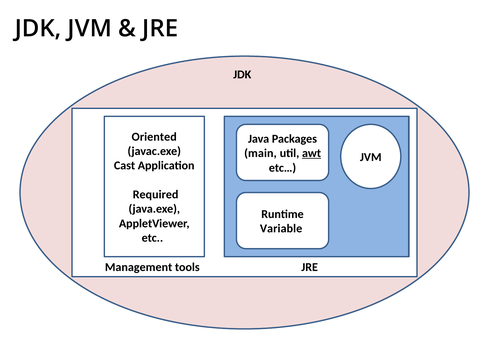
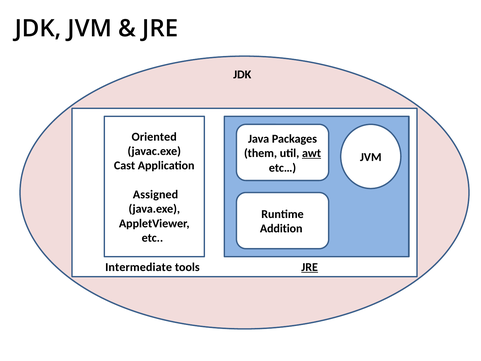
main: main -> them
Required: Required -> Assigned
Variable: Variable -> Addition
Management: Management -> Intermediate
JRE at (310, 267) underline: none -> present
